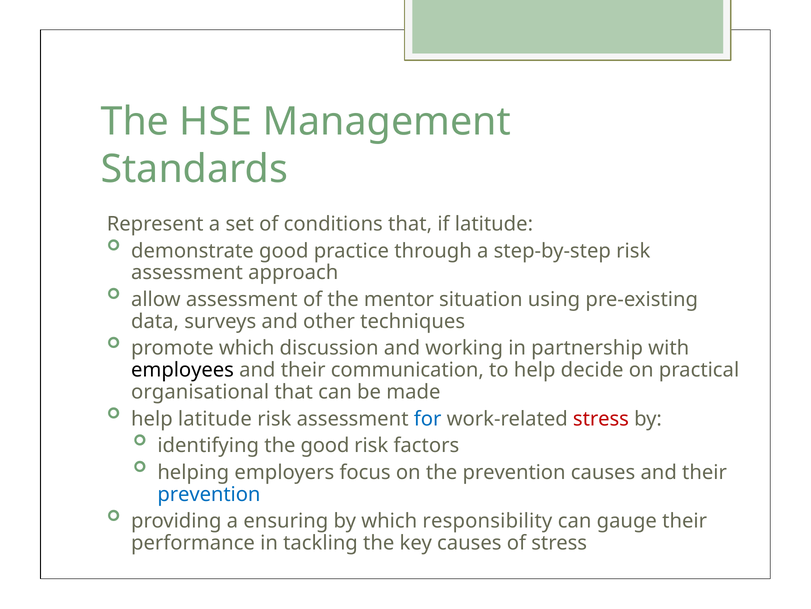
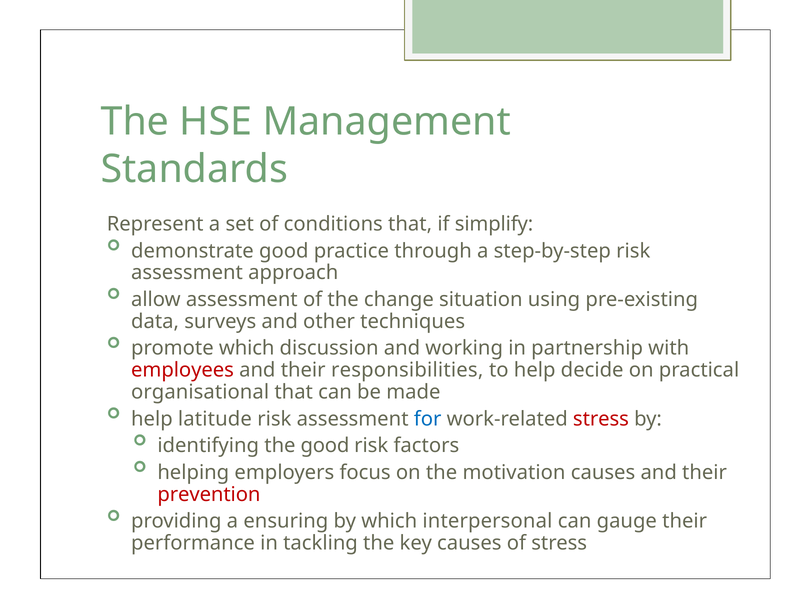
if latitude: latitude -> simplify
mentor: mentor -> change
employees colour: black -> red
communication: communication -> responsibilities
the prevention: prevention -> motivation
prevention at (209, 494) colour: blue -> red
responsibility: responsibility -> interpersonal
